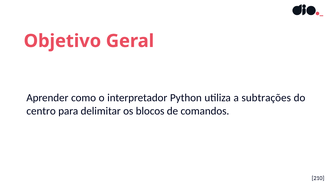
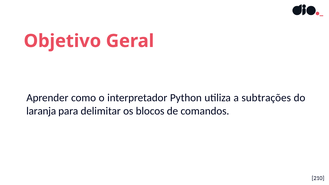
centro: centro -> laranja
